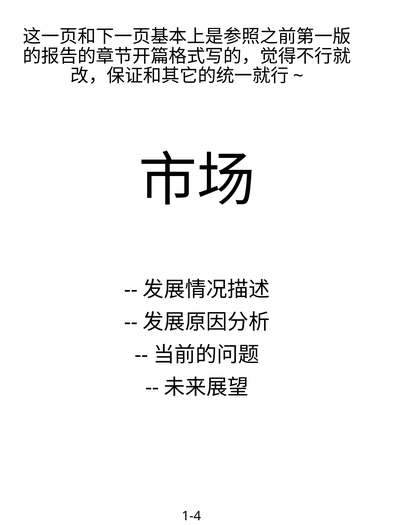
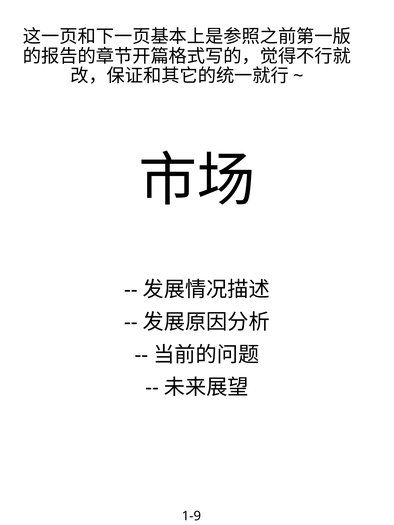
1-4: 1-4 -> 1-9
